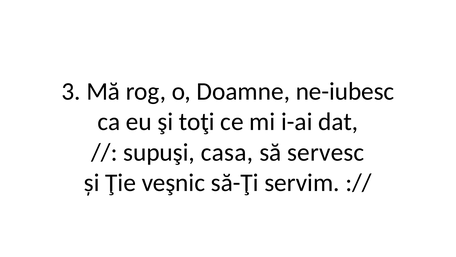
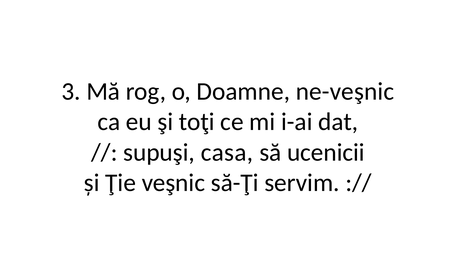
ne-iubesc: ne-iubesc -> ne-veşnic
servesc: servesc -> ucenicii
